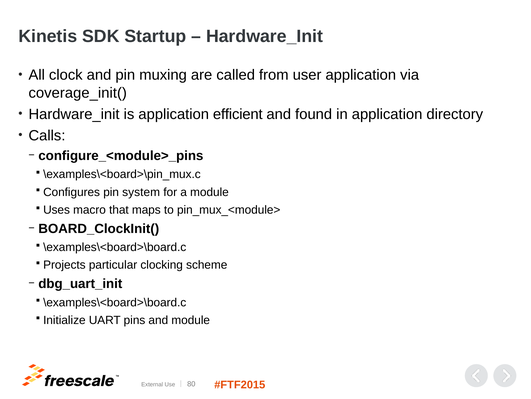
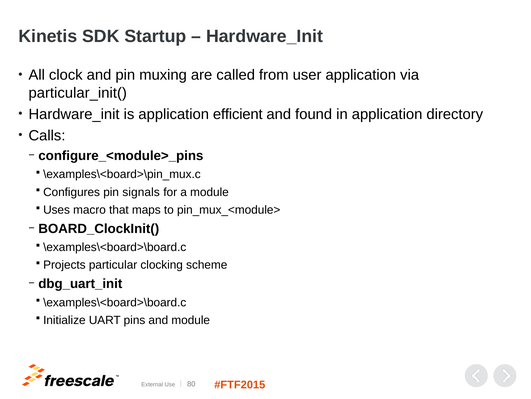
coverage_init(: coverage_init( -> particular_init(
system: system -> signals
